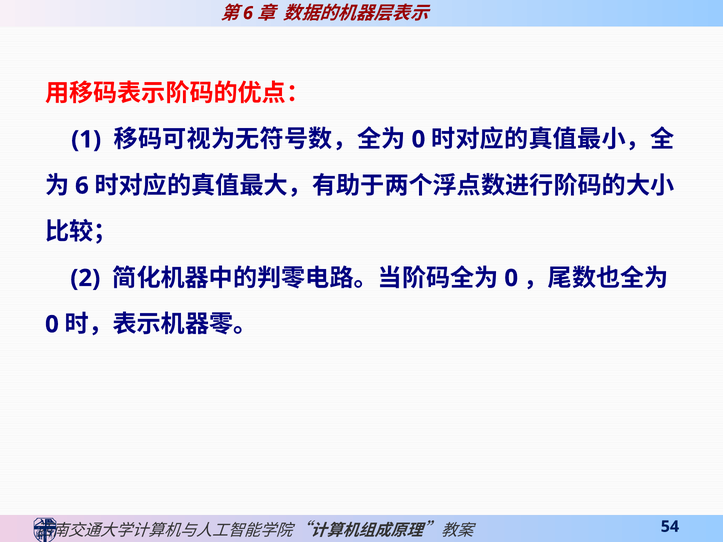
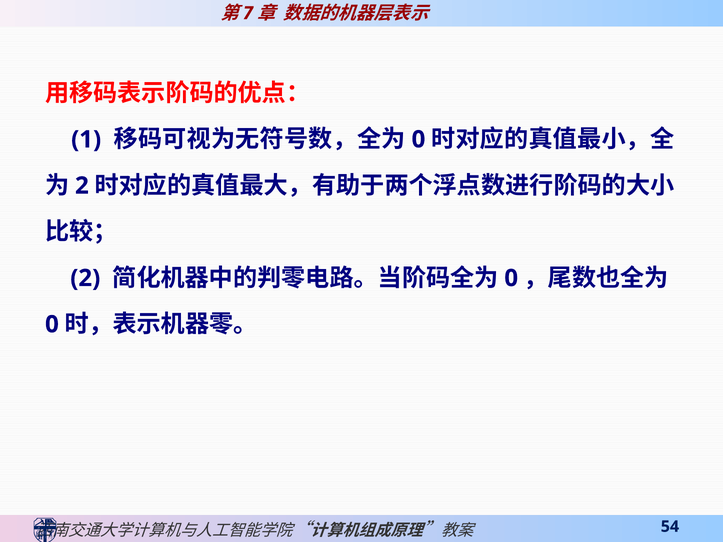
6 at (248, 13): 6 -> 7
6 at (82, 186): 6 -> 2
